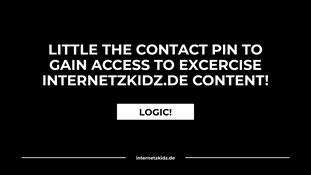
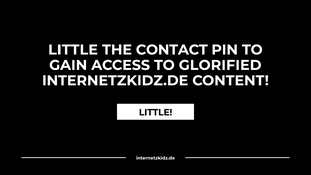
EXCERCISE: EXCERCISE -> GLORIFIED
LOGIC at (155, 112): LOGIC -> LITTLE
